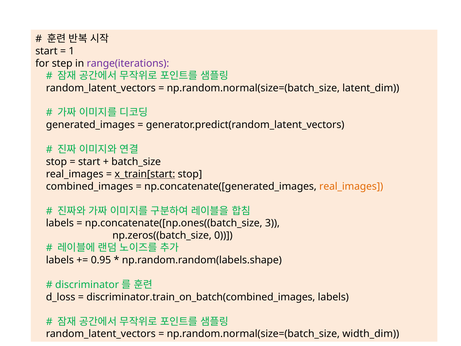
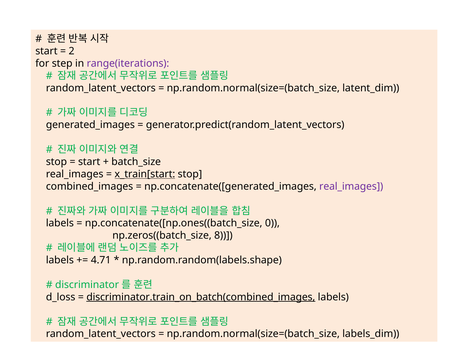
1: 1 -> 2
real_images at (351, 186) colour: orange -> purple
3: 3 -> 0
0: 0 -> 8
0.95: 0.95 -> 4.71
discriminator.train_on_batch(combined_images underline: none -> present
width_dim: width_dim -> labels_dim
